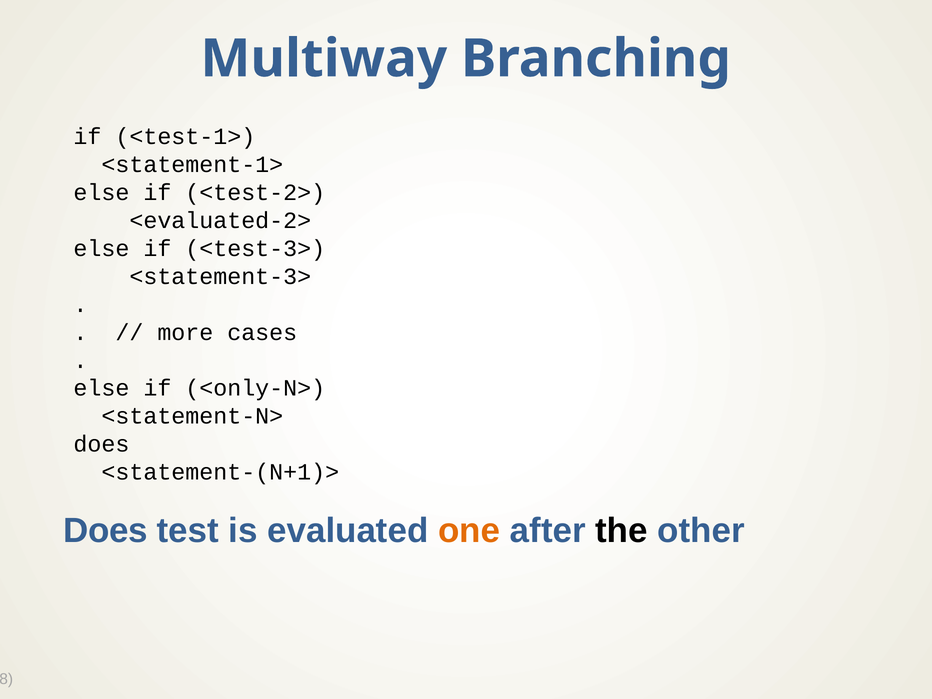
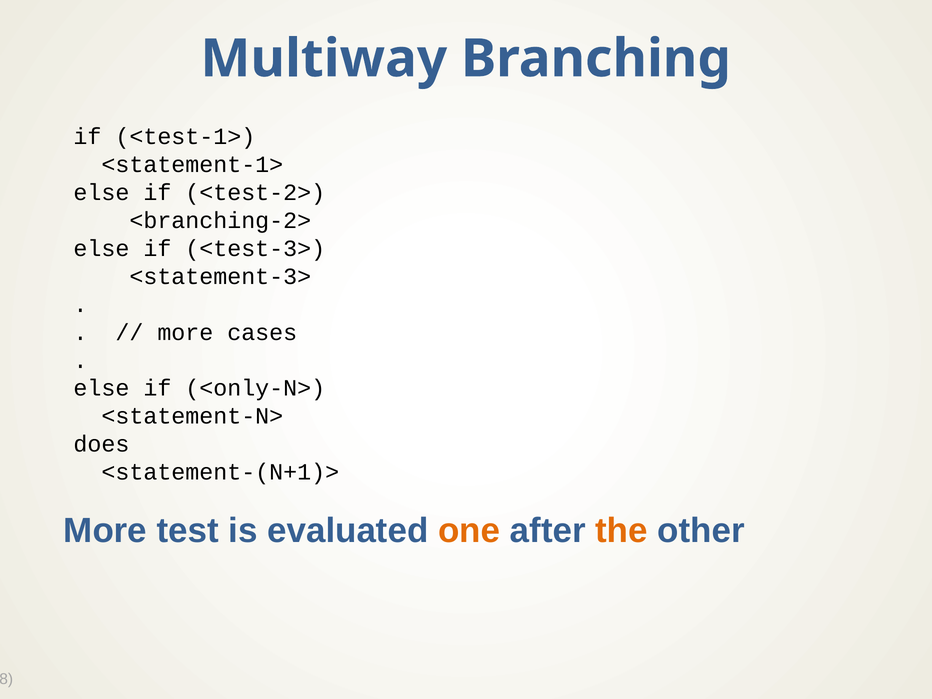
<evaluated-2>: <evaluated-2> -> <branching-2>
Does at (105, 531): Does -> More
the colour: black -> orange
